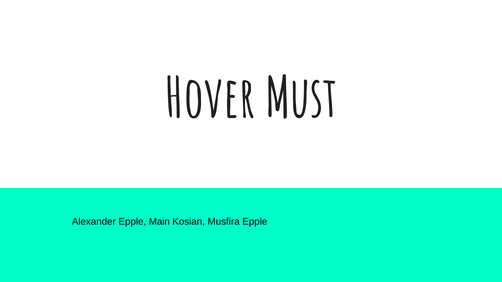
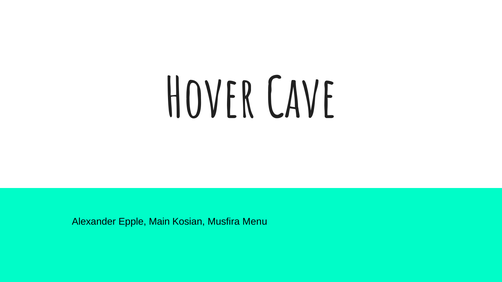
Must: Must -> Cave
Musfira Epple: Epple -> Menu
